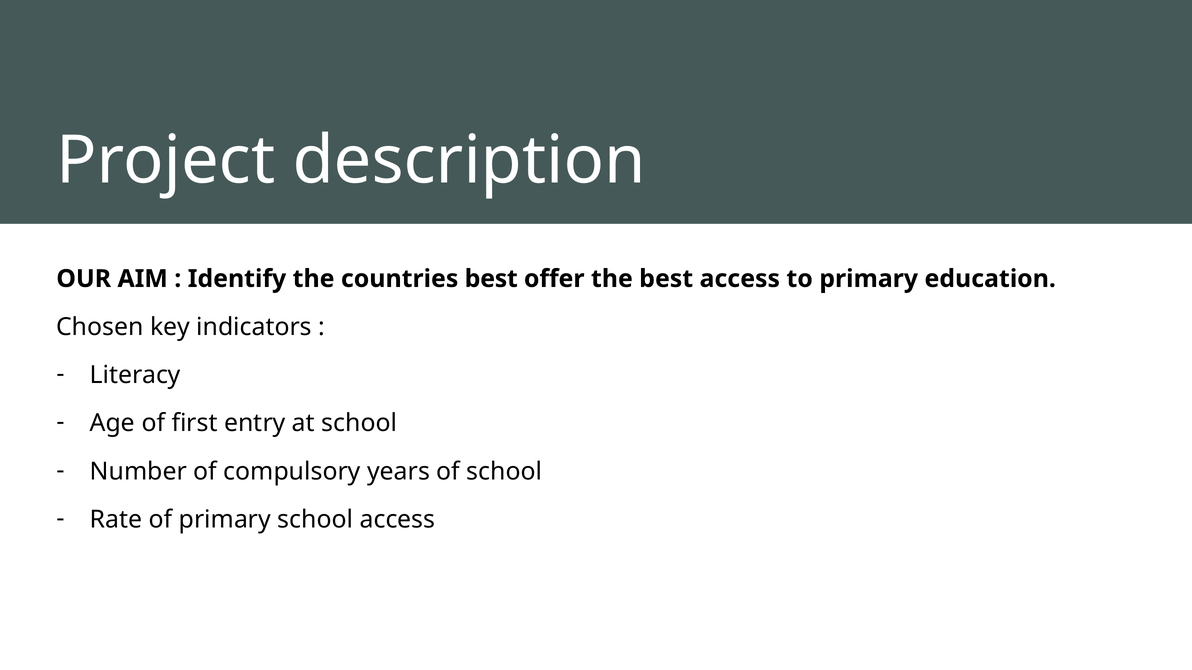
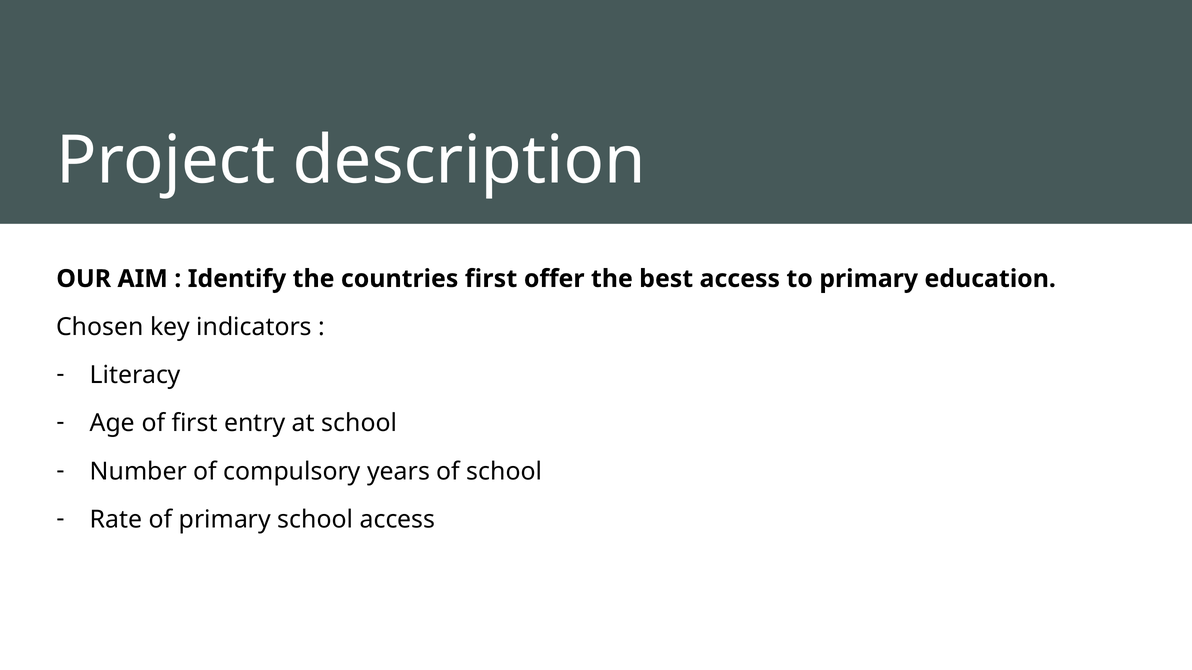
countries best: best -> first
